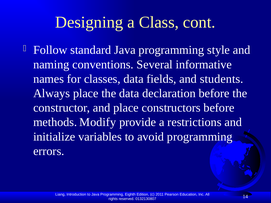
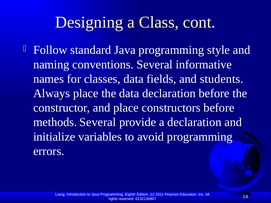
methods Modify: Modify -> Several
a restrictions: restrictions -> declaration
